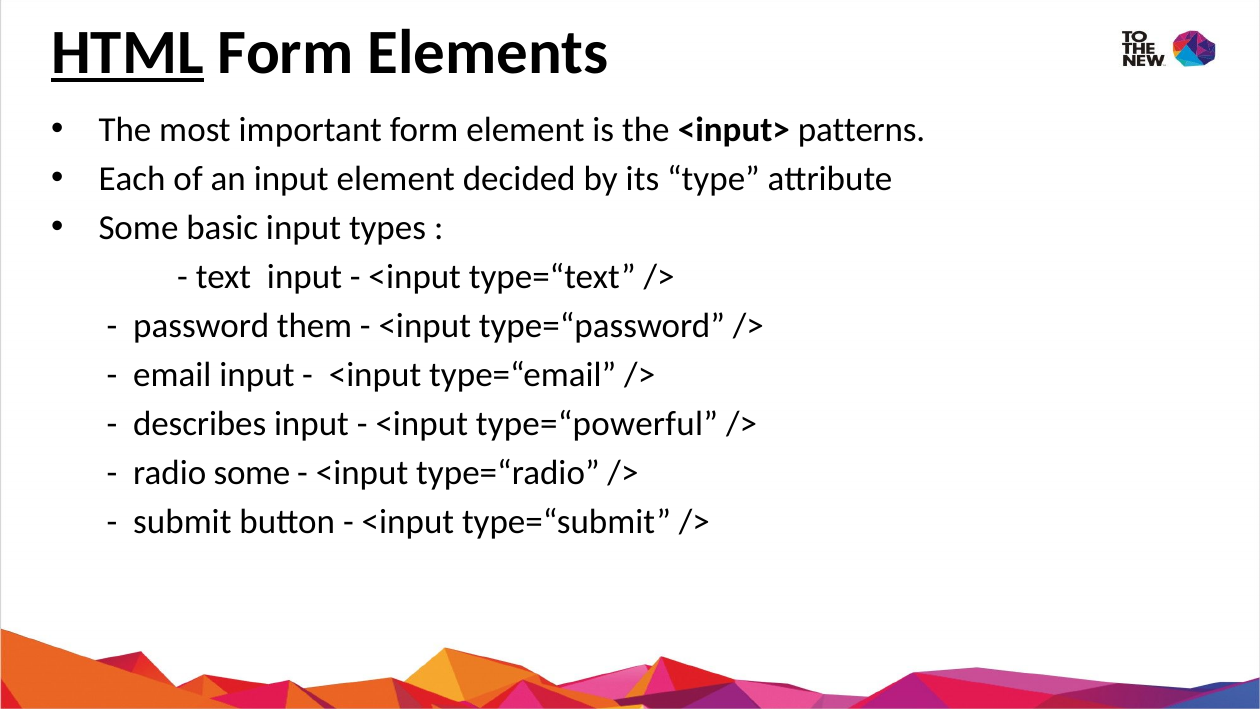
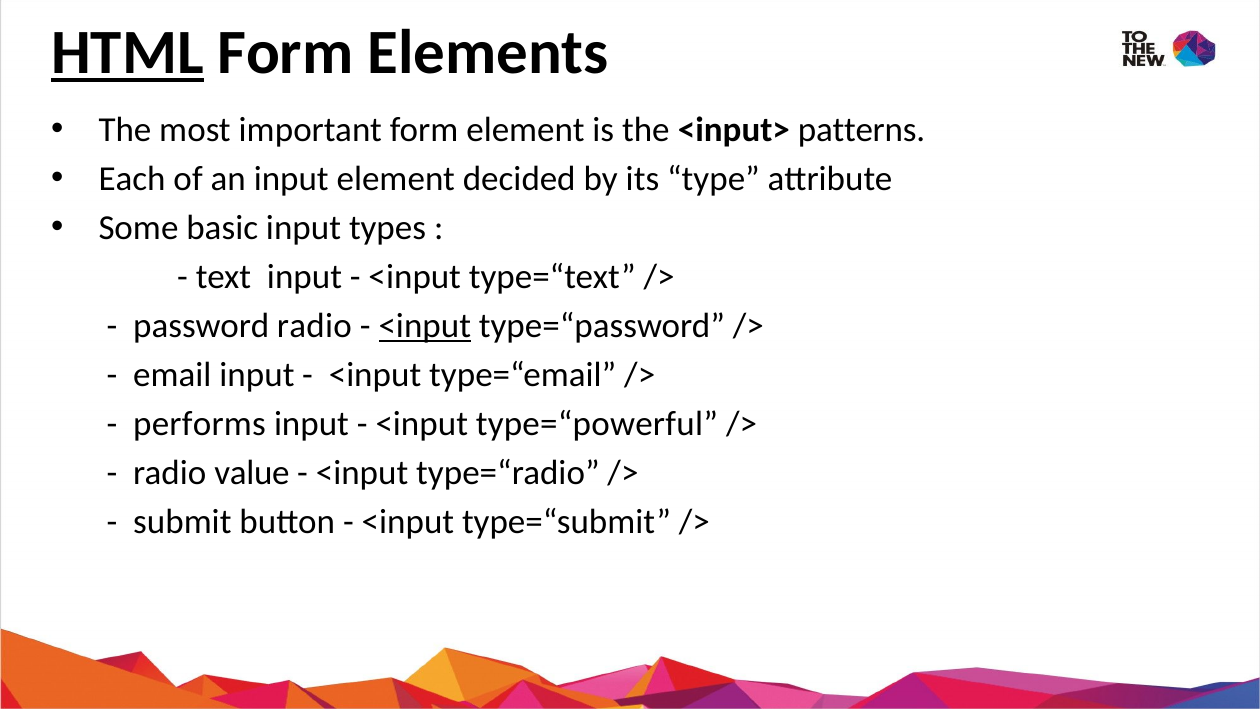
password them: them -> radio
<input at (425, 326) underline: none -> present
describes: describes -> performs
radio some: some -> value
